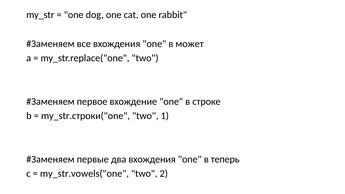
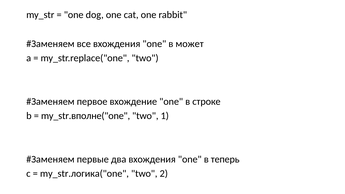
my_str.строки("one: my_str.строки("one -> my_str.вполне("one
my_str.vowels("one: my_str.vowels("one -> my_str.логика("one
